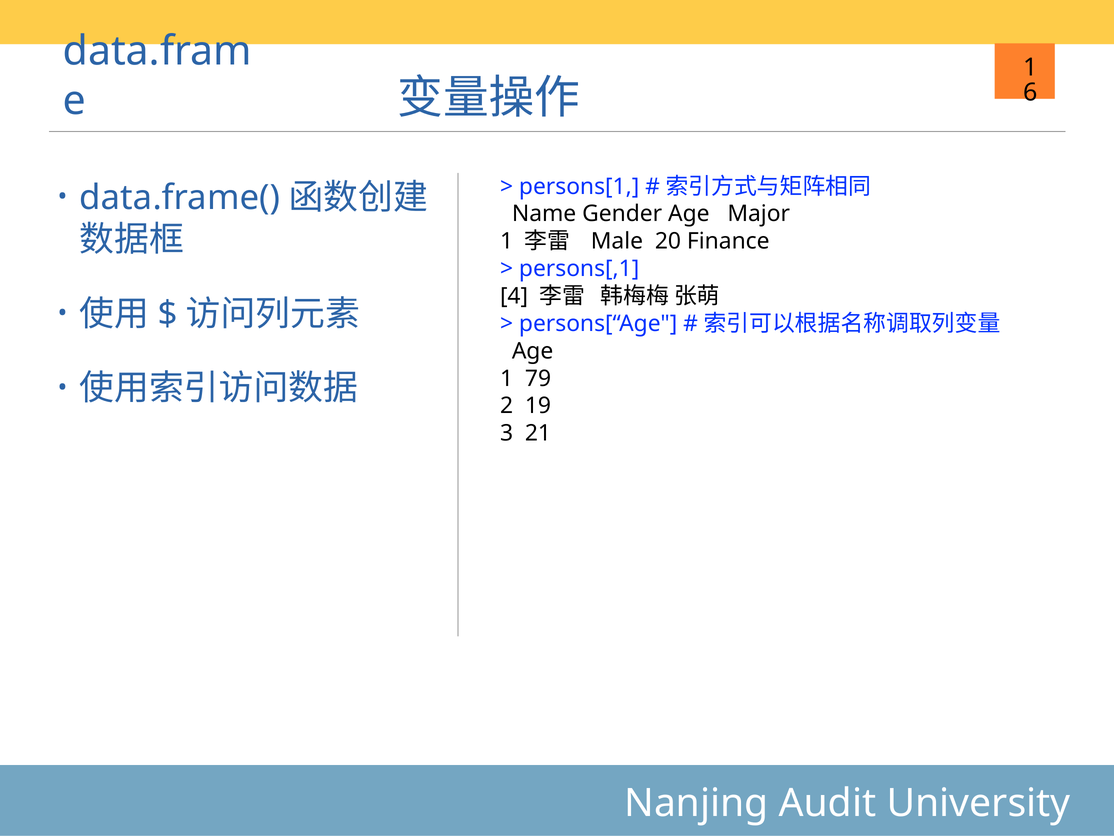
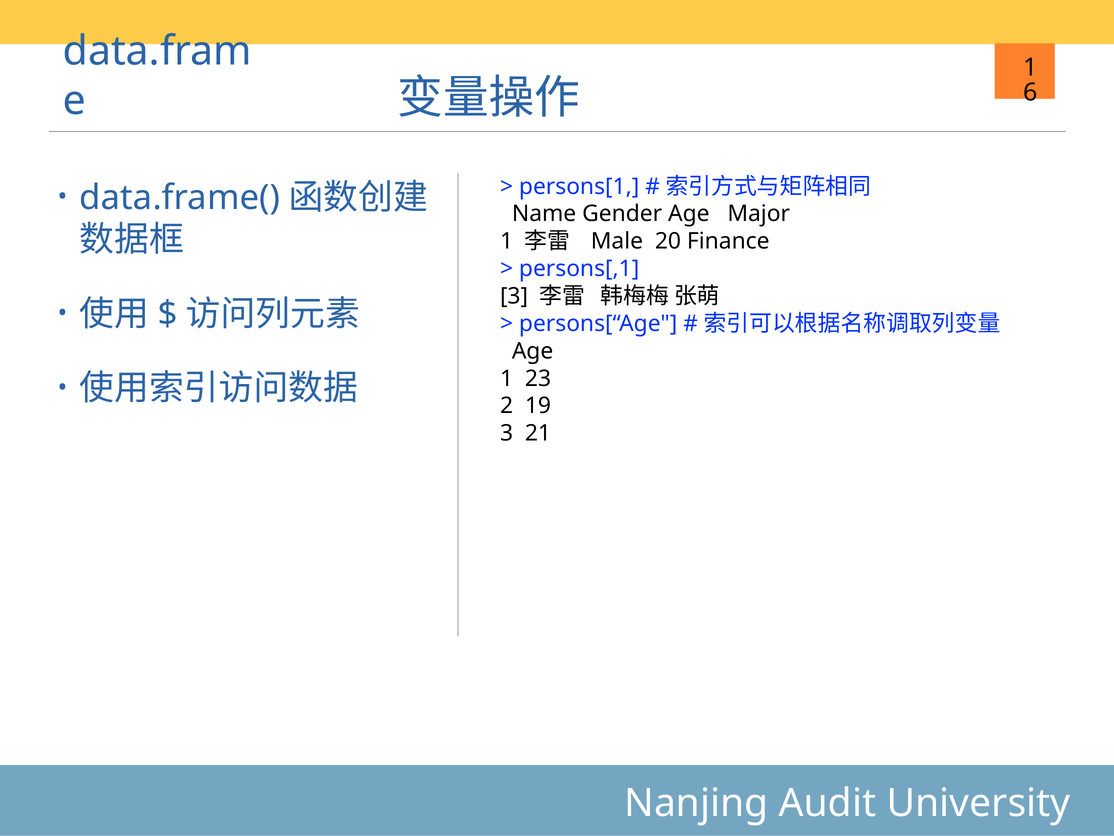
4 at (514, 296): 4 -> 3
79: 79 -> 23
